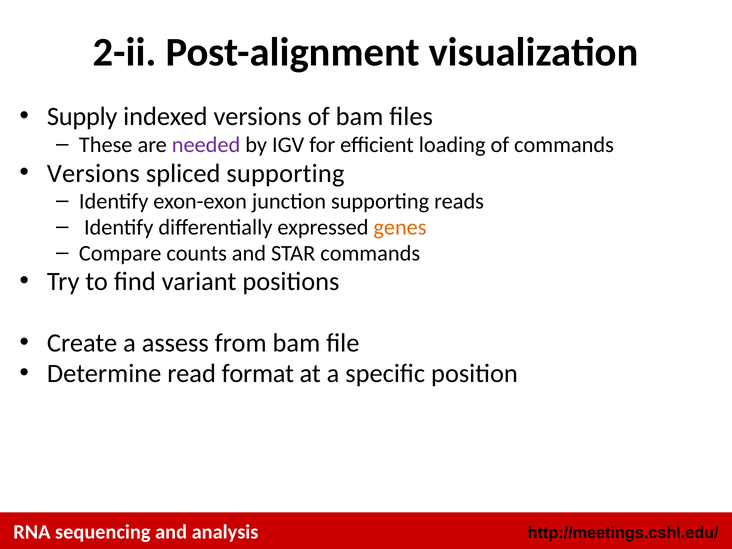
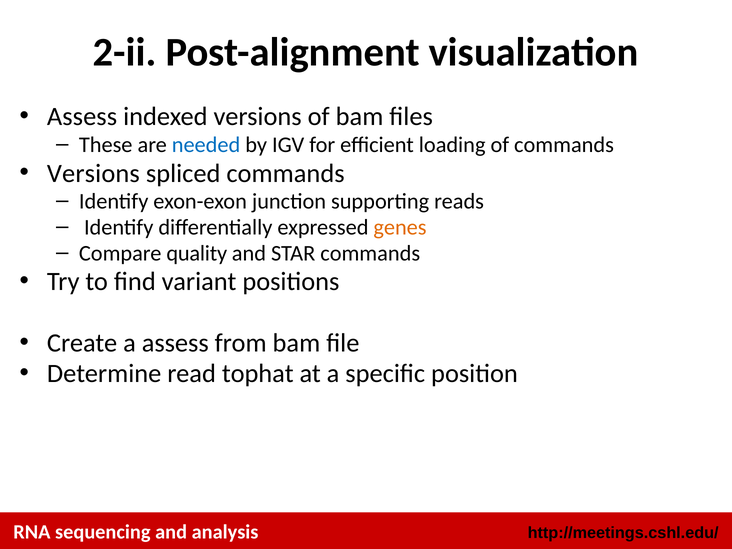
Supply at (82, 117): Supply -> Assess
needed colour: purple -> blue
spliced supporting: supporting -> commands
counts: counts -> quality
format: format -> tophat
